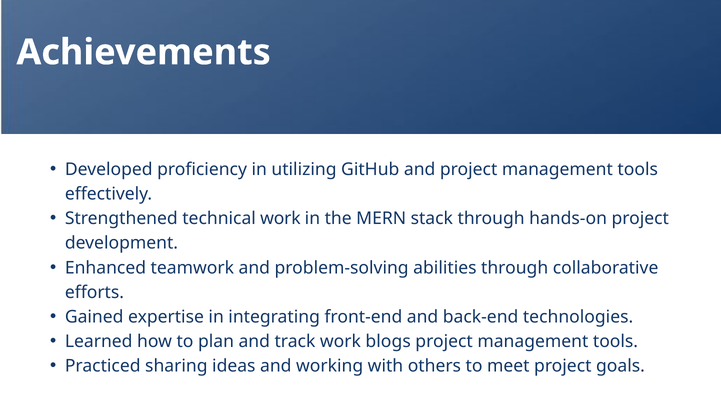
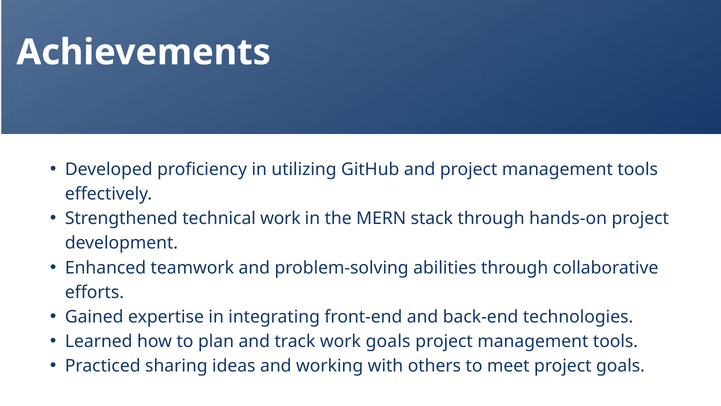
work blogs: blogs -> goals
